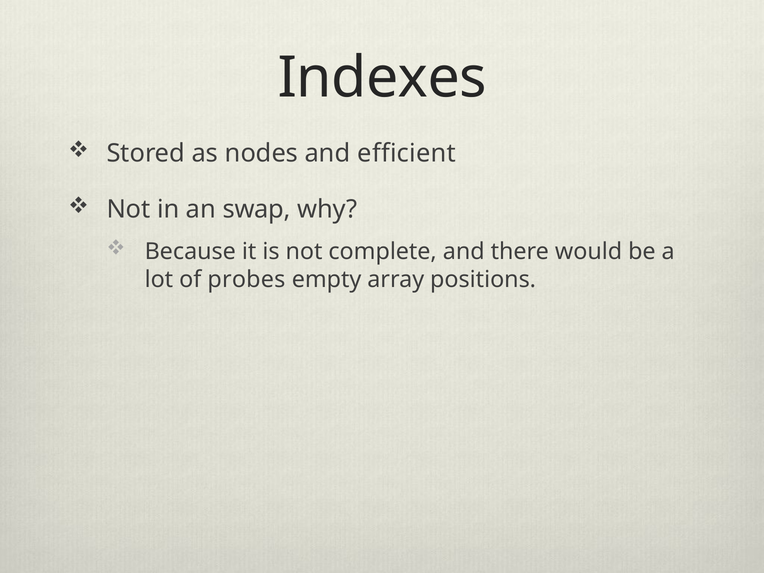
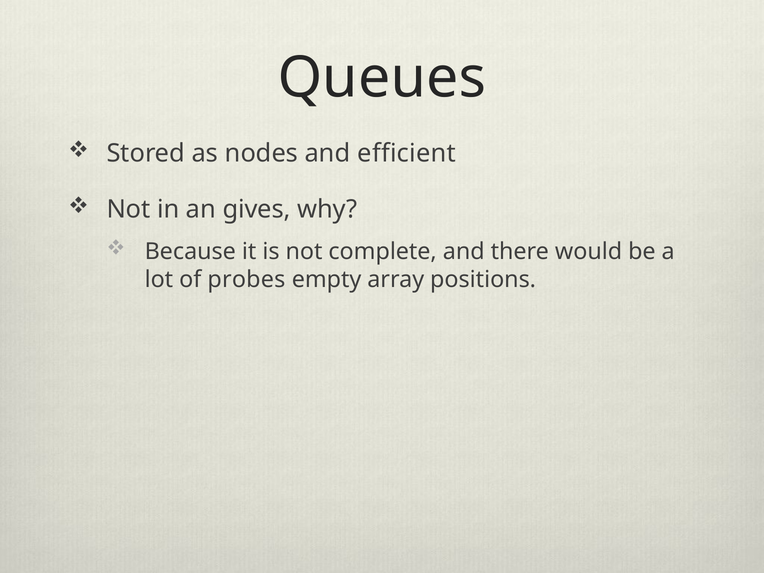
Indexes: Indexes -> Queues
swap: swap -> gives
